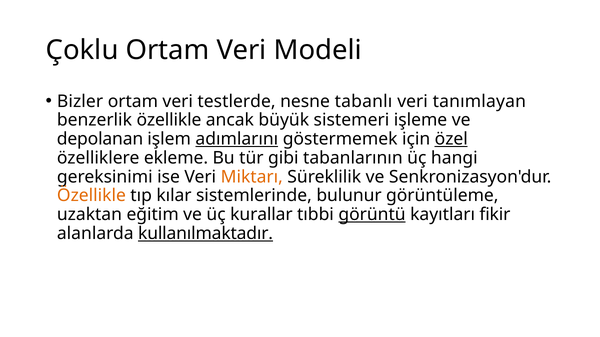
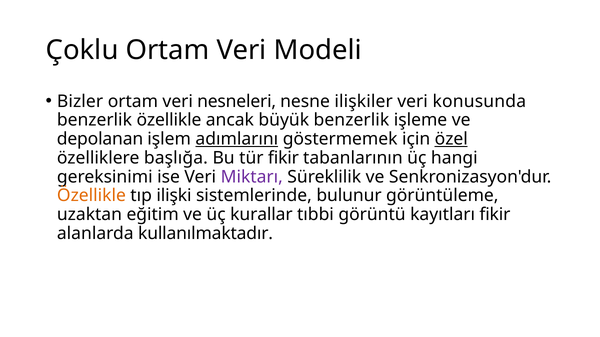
testlerde: testlerde -> nesneleri
tabanlı: tabanlı -> ilişkiler
tanımlayan: tanımlayan -> konusunda
büyük sistemeri: sistemeri -> benzerlik
ekleme: ekleme -> başlığa
tür gibi: gibi -> fikir
Miktarı colour: orange -> purple
kılar: kılar -> ilişki
görüntü underline: present -> none
kullanılmaktadır underline: present -> none
